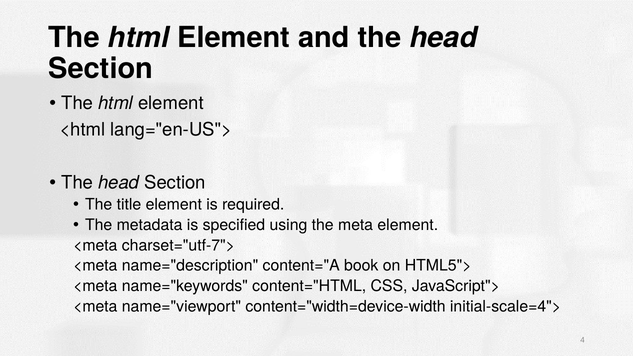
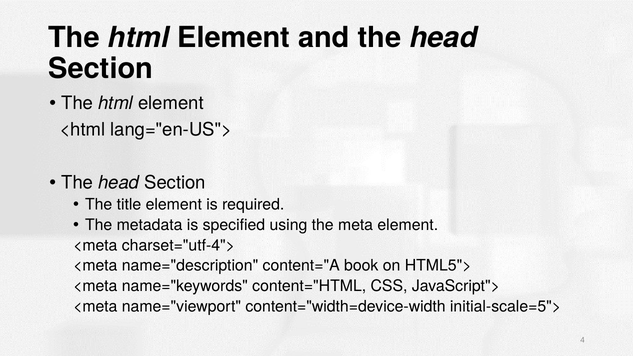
charset="utf-7">: charset="utf-7"> -> charset="utf-4">
initial-scale=4">: initial-scale=4"> -> initial-scale=5">
